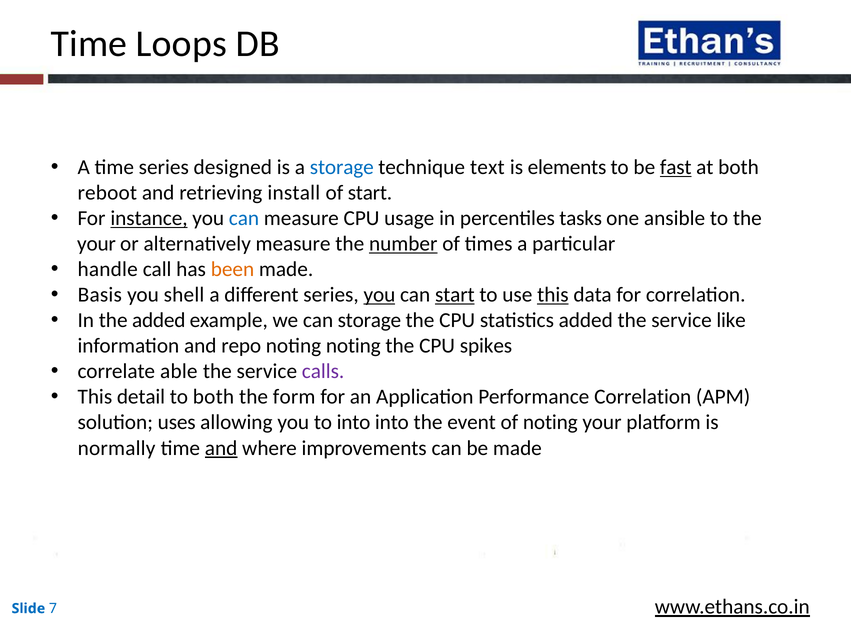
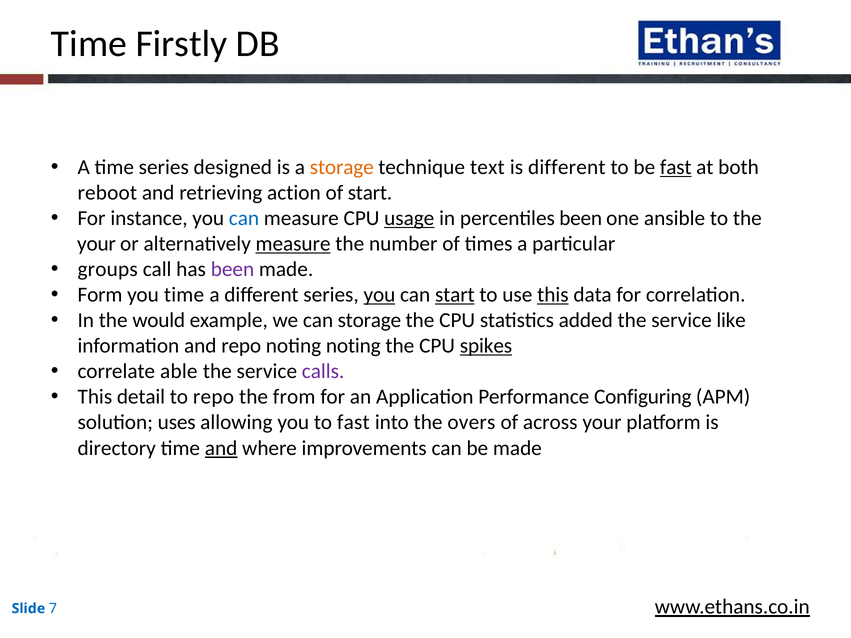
Loops: Loops -> Firstly
storage at (342, 167) colour: blue -> orange
is elements: elements -> different
install: install -> action
instance underline: present -> none
usage underline: none -> present
percentiles tasks: tasks -> been
measure at (293, 244) underline: none -> present
number underline: present -> none
handle: handle -> groups
been at (232, 269) colour: orange -> purple
Basis: Basis -> Form
you shell: shell -> time
the added: added -> would
spikes underline: none -> present
to both: both -> repo
form: form -> from
Performance Correlation: Correlation -> Configuring
to into: into -> fast
event: event -> overs
of noting: noting -> across
normally: normally -> directory
